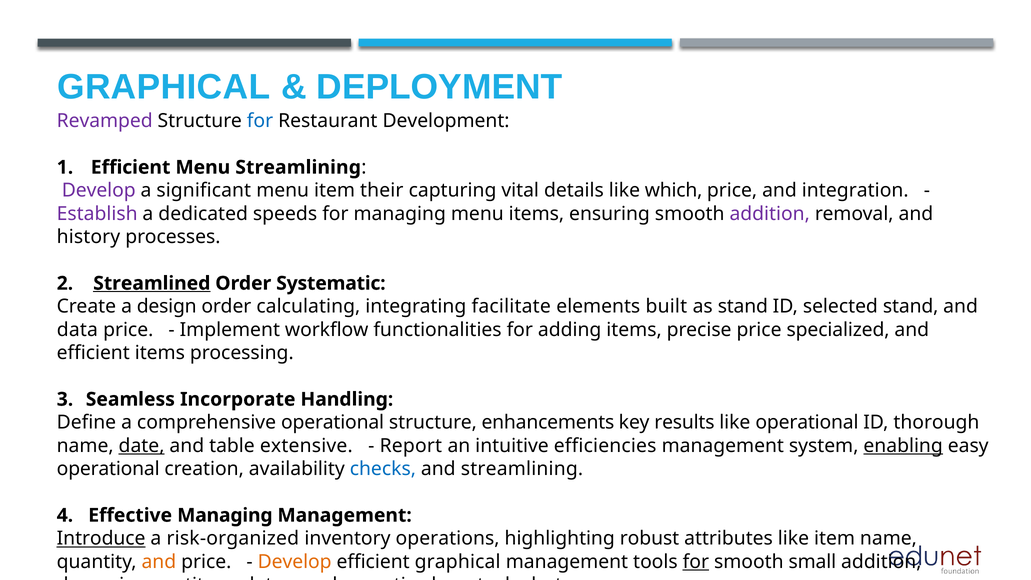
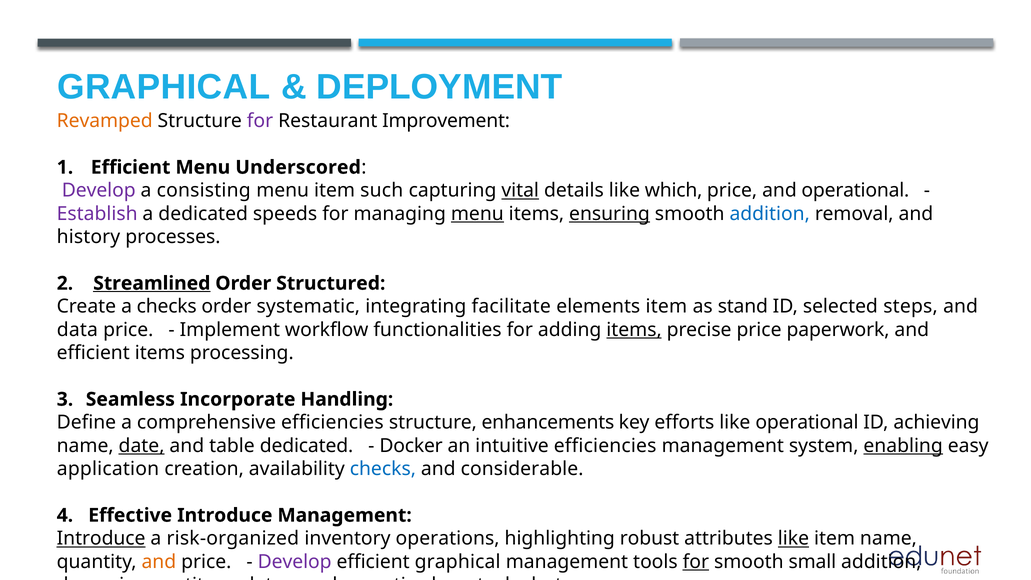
Revamped colour: purple -> orange
for at (260, 121) colour: blue -> purple
Development: Development -> Improvement
Menu Streamlining: Streamlining -> Underscored
significant: significant -> consisting
their: their -> such
vital underline: none -> present
and integration: integration -> operational
menu at (477, 214) underline: none -> present
ensuring underline: none -> present
addition at (770, 214) colour: purple -> blue
Systematic: Systematic -> Structured
a design: design -> checks
calculating: calculating -> systematic
elements built: built -> item
selected stand: stand -> steps
items at (634, 330) underline: none -> present
specialized: specialized -> paperwork
comprehensive operational: operational -> efficiencies
results: results -> efforts
thorough: thorough -> achieving
table extensive: extensive -> dedicated
Report: Report -> Docker
operational at (108, 469): operational -> application
and streamlining: streamlining -> considerable
Effective Managing: Managing -> Introduce
like at (793, 538) underline: none -> present
Develop at (295, 562) colour: orange -> purple
